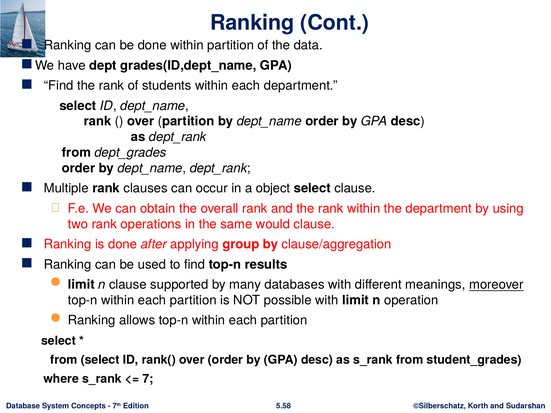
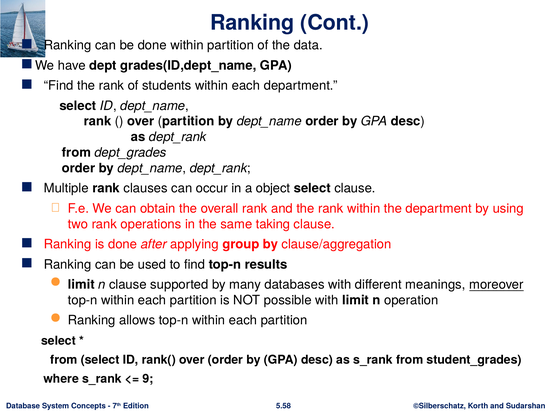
would: would -> taking
7: 7 -> 9
